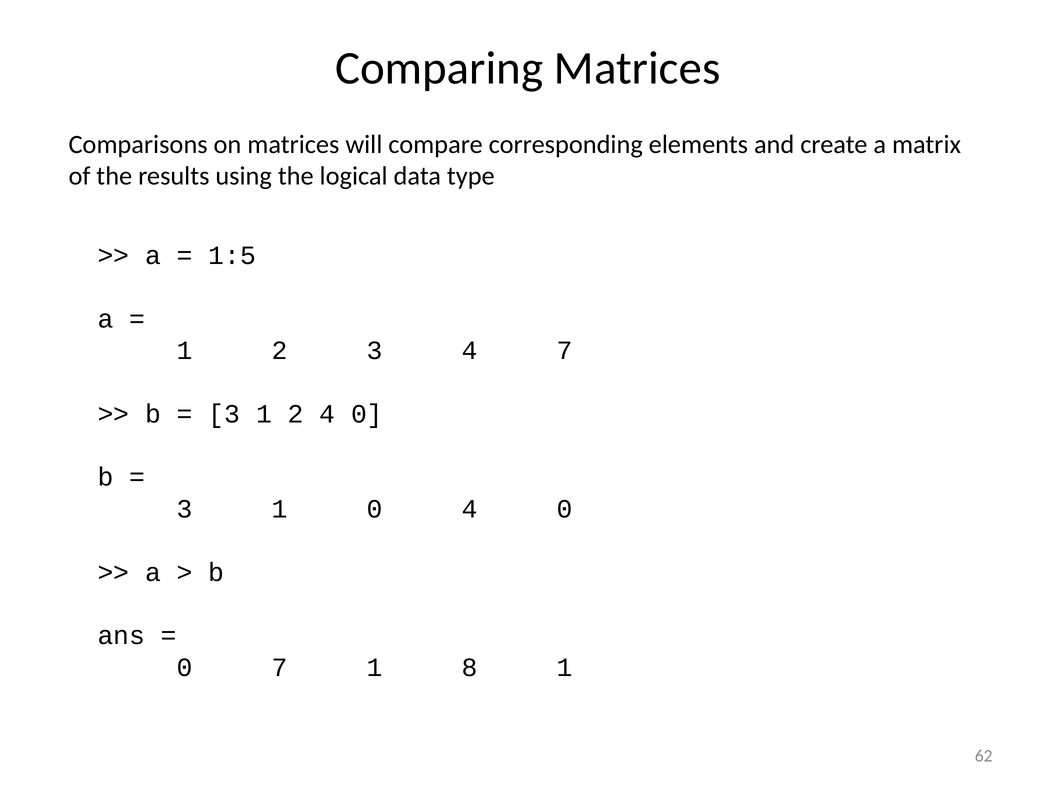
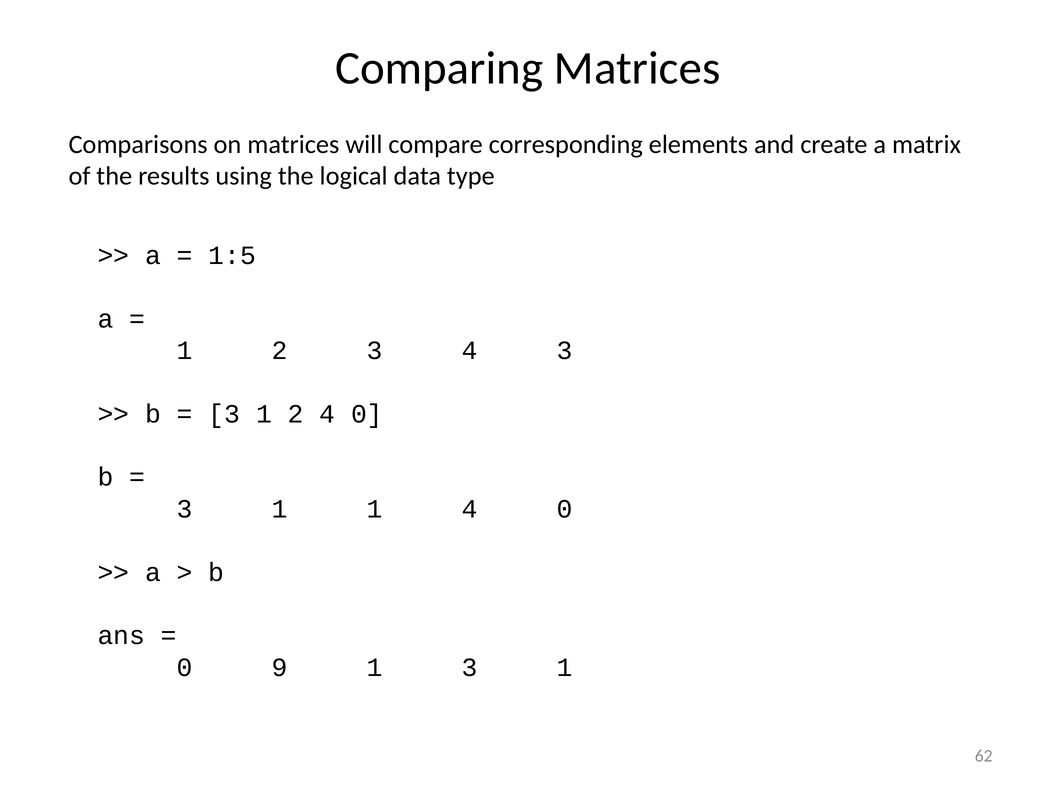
4 7: 7 -> 3
1 0: 0 -> 1
0 7: 7 -> 9
1 8: 8 -> 3
